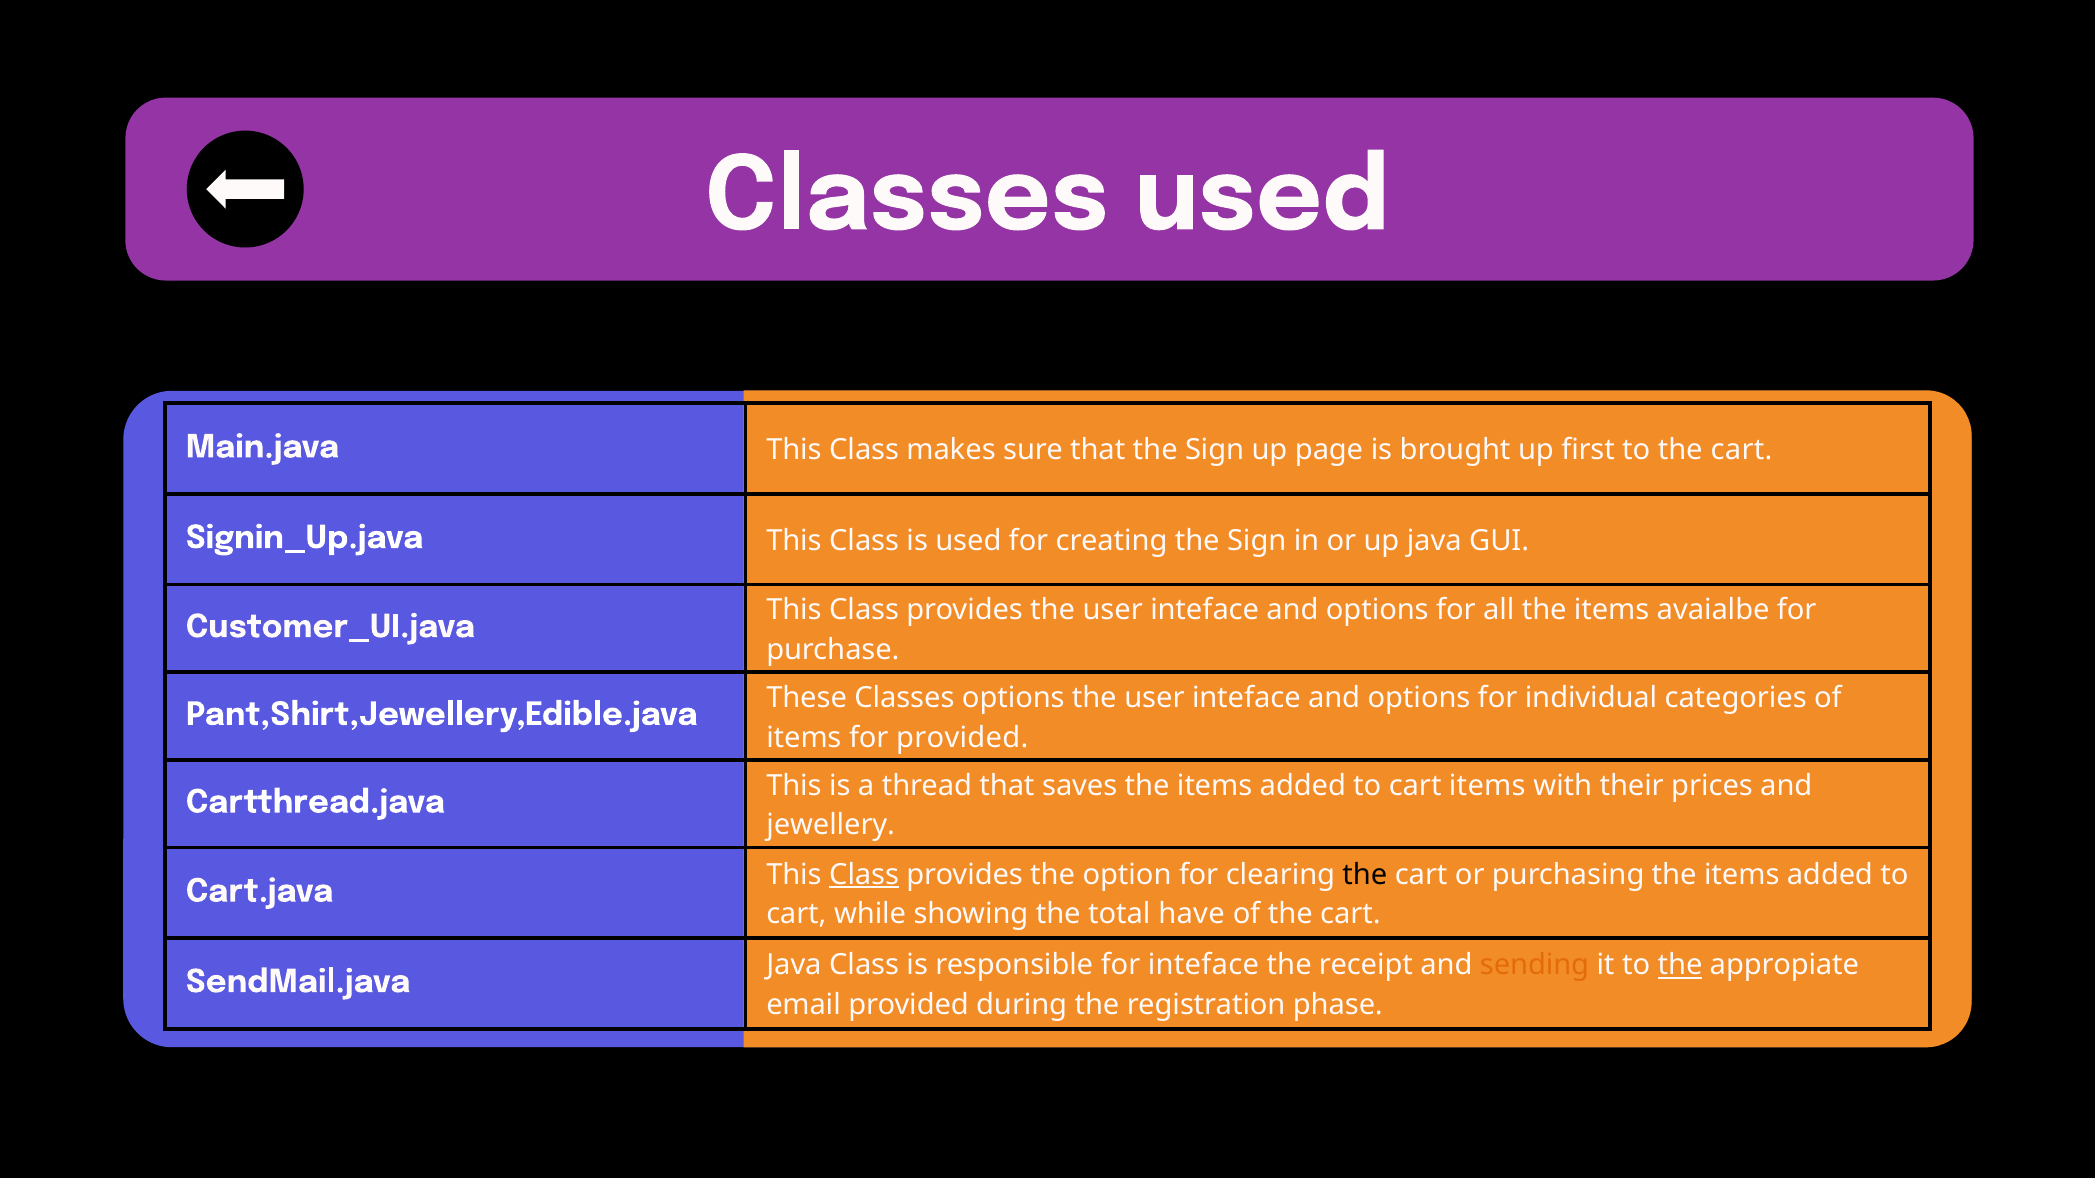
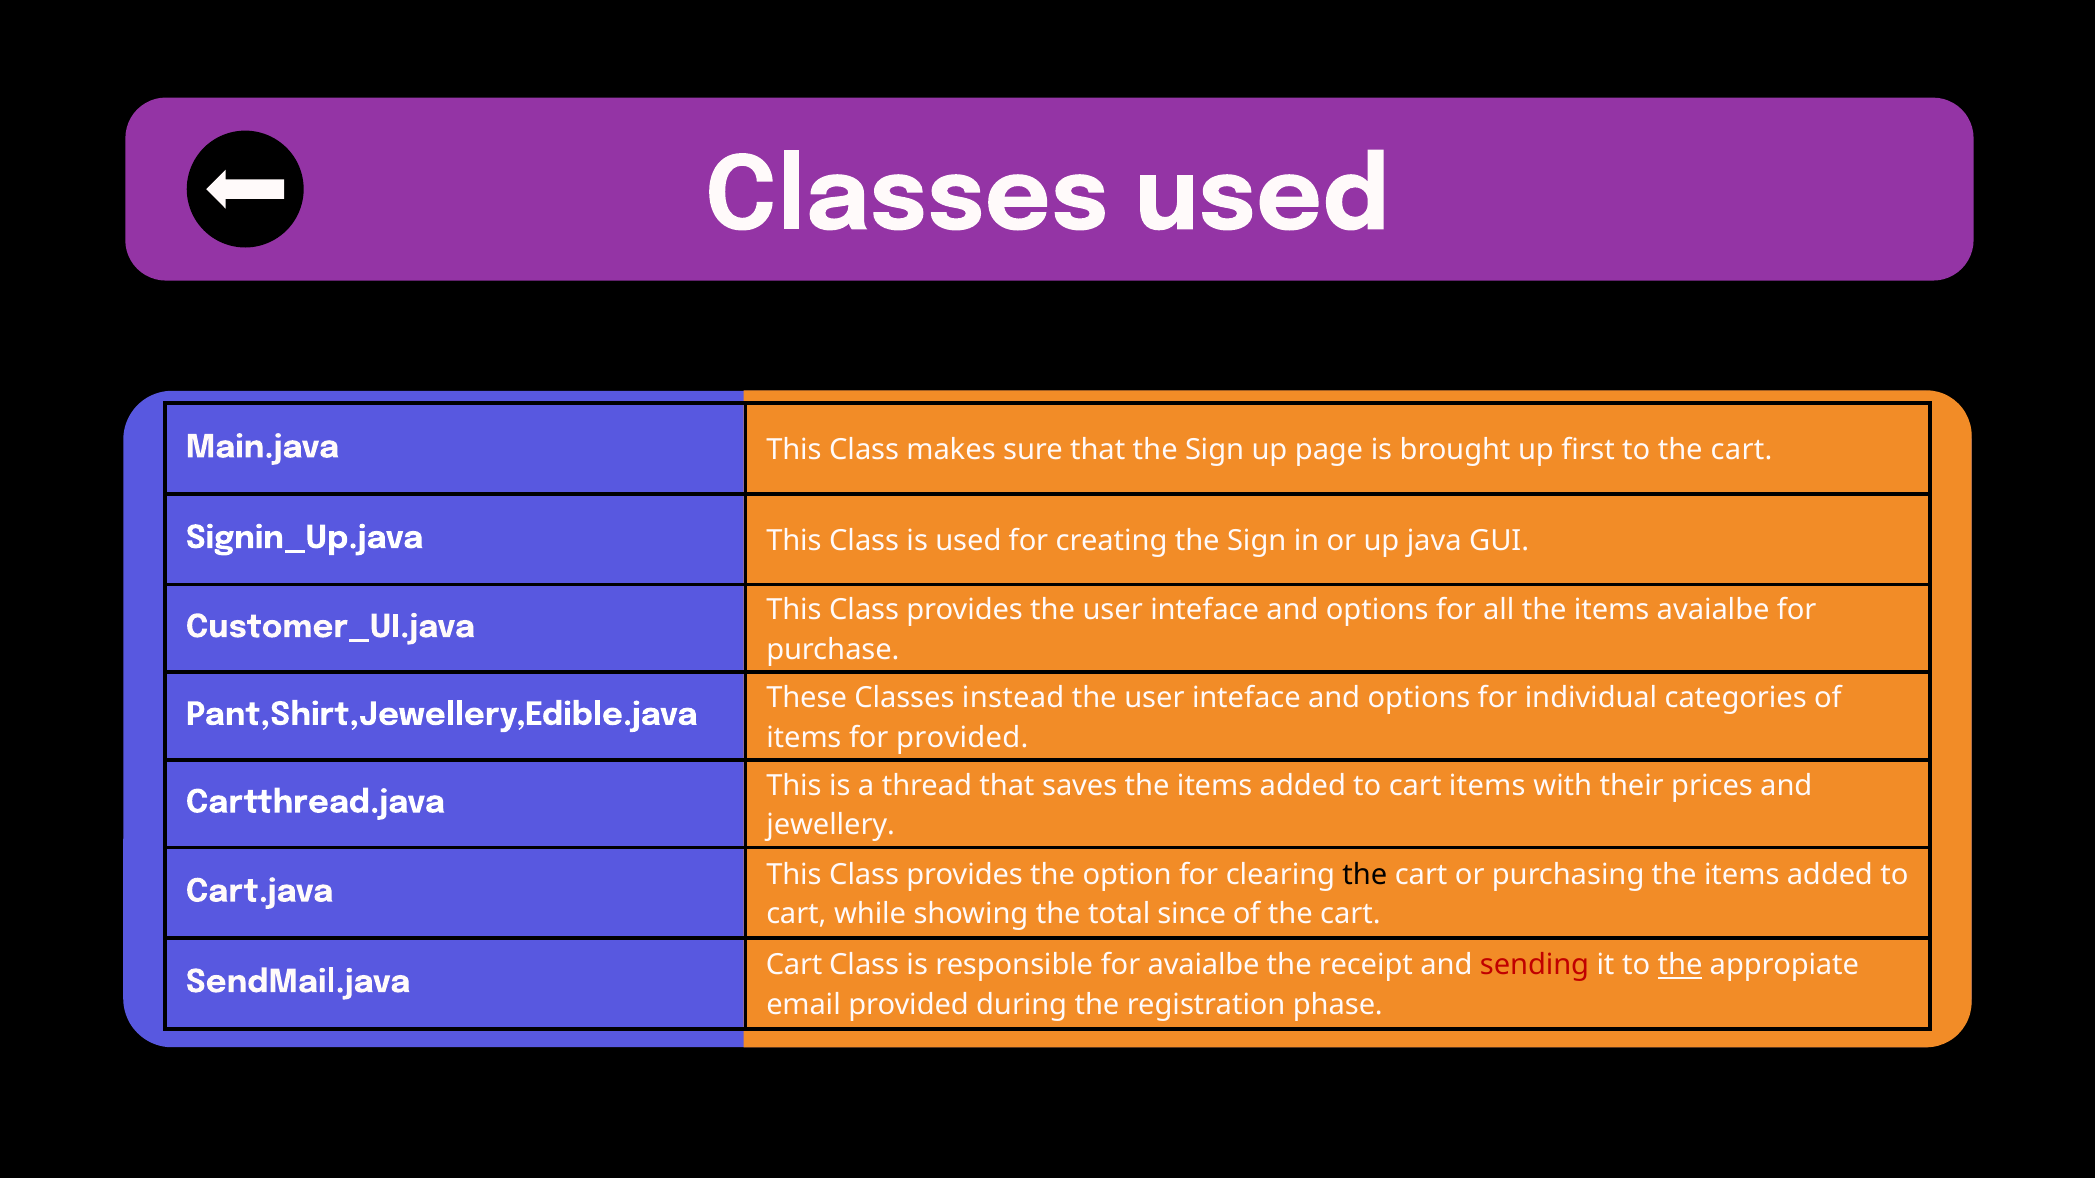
Classes options: options -> instead
Class at (864, 875) underline: present -> none
have: have -> since
SendMail.java Java: Java -> Cart
for inteface: inteface -> avaialbe
sending colour: orange -> red
